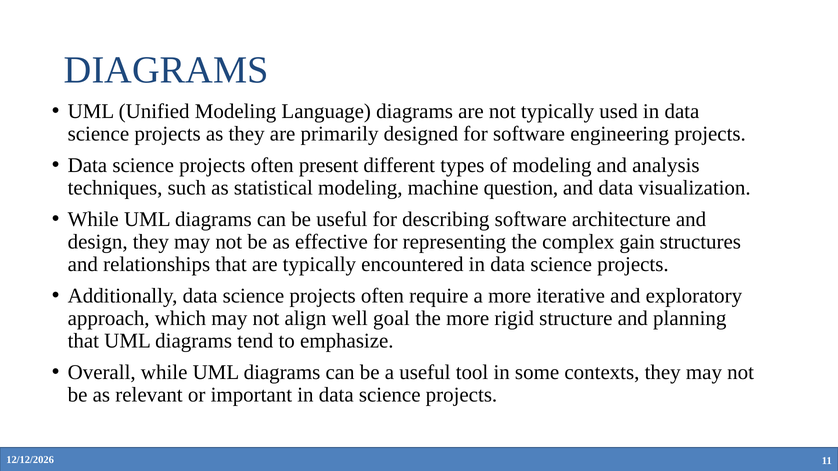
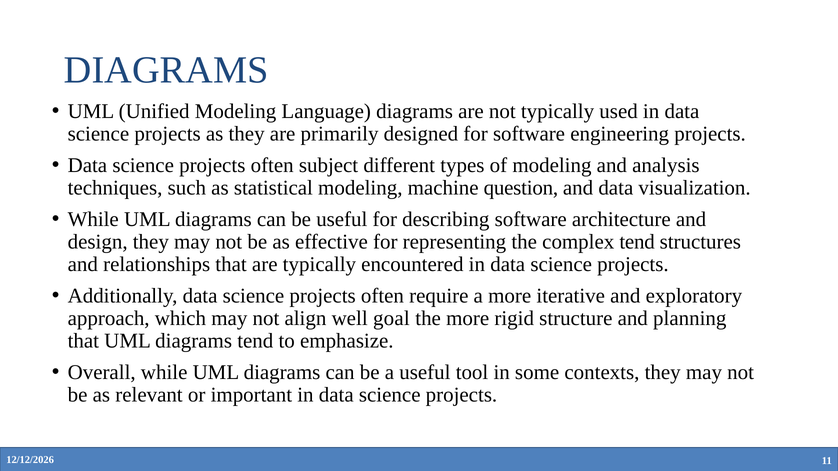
present: present -> subject
complex gain: gain -> tend
